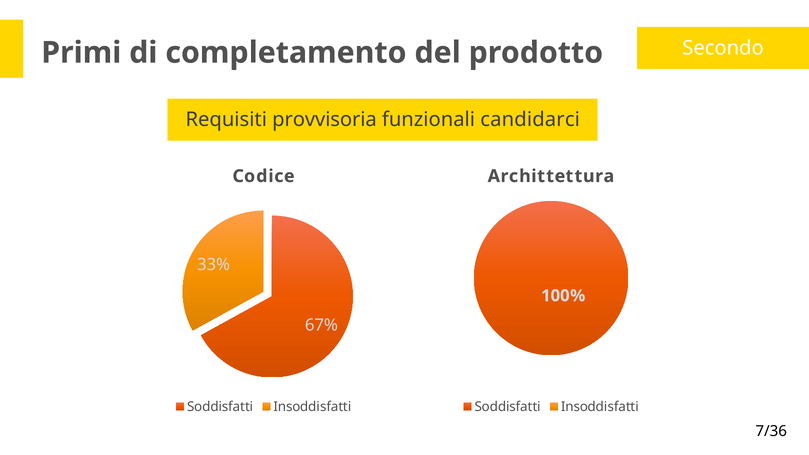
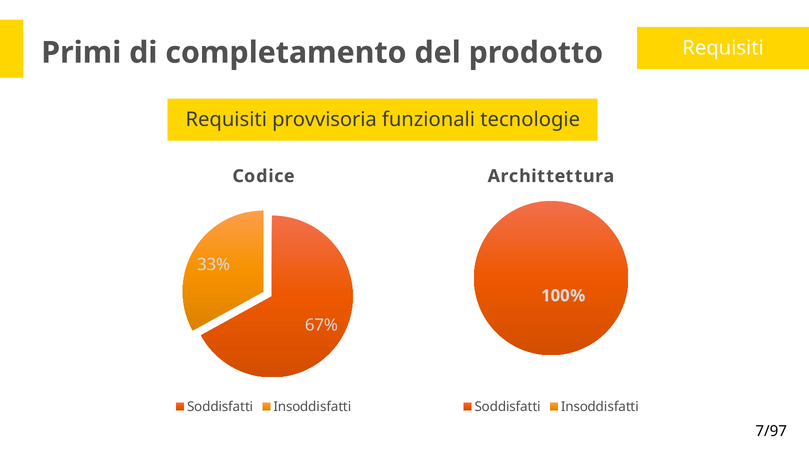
Secondo at (723, 48): Secondo -> Requisiti
candidarci: candidarci -> tecnologie
7/36: 7/36 -> 7/97
